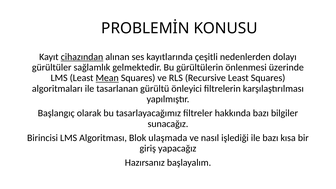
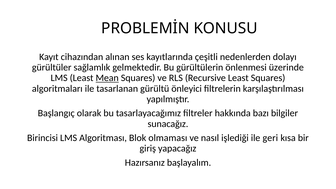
cihazından underline: present -> none
ulaşmada: ulaşmada -> olmaması
ile bazı: bazı -> geri
